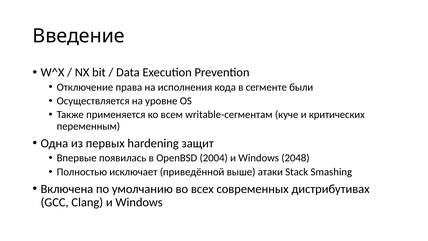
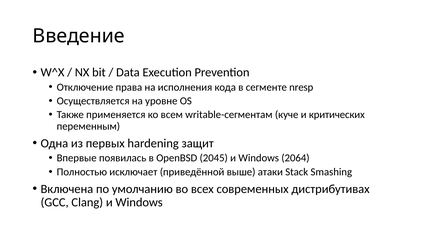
были: были -> nresp
2004: 2004 -> 2045
2048: 2048 -> 2064
